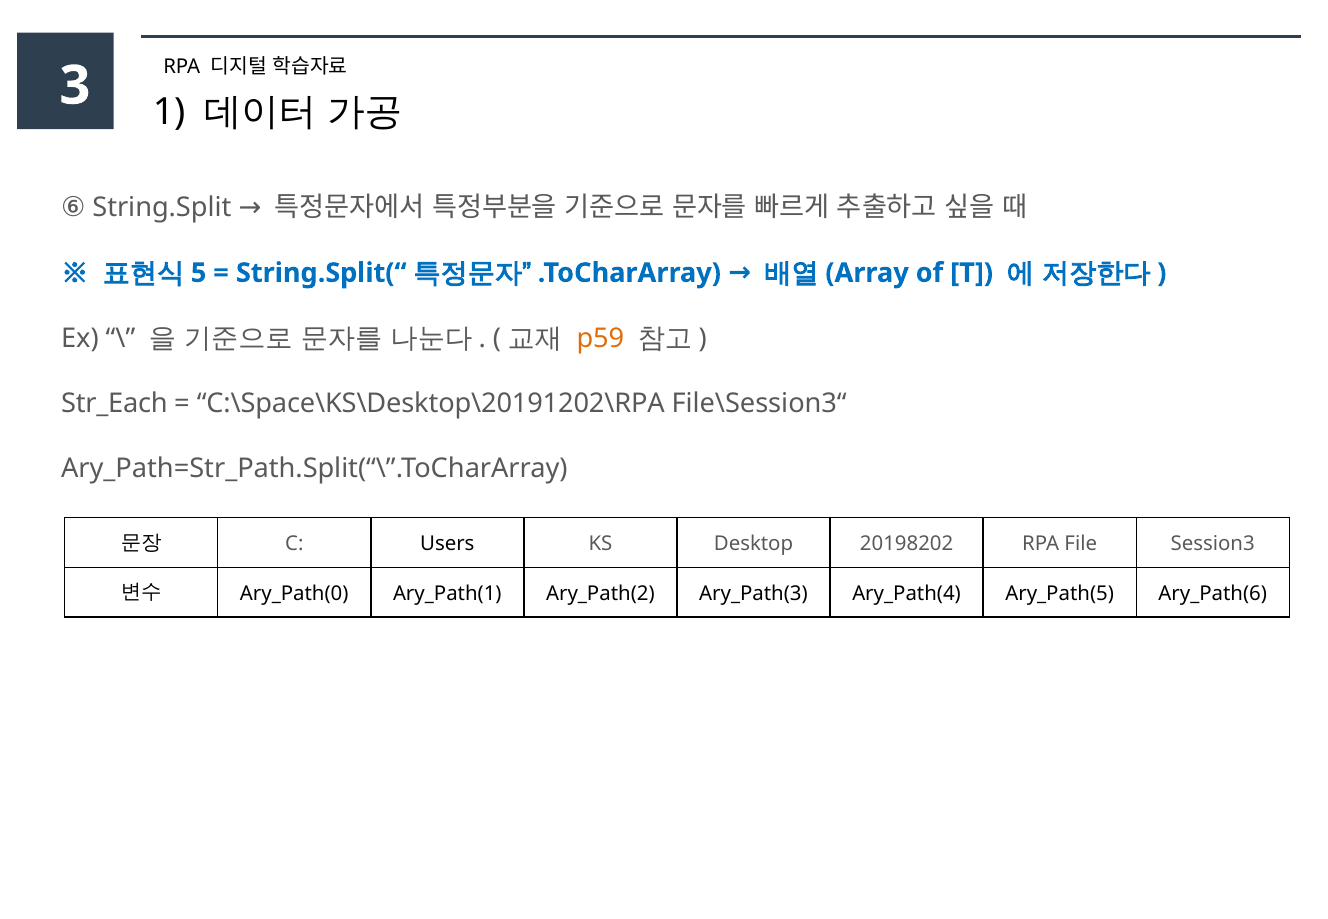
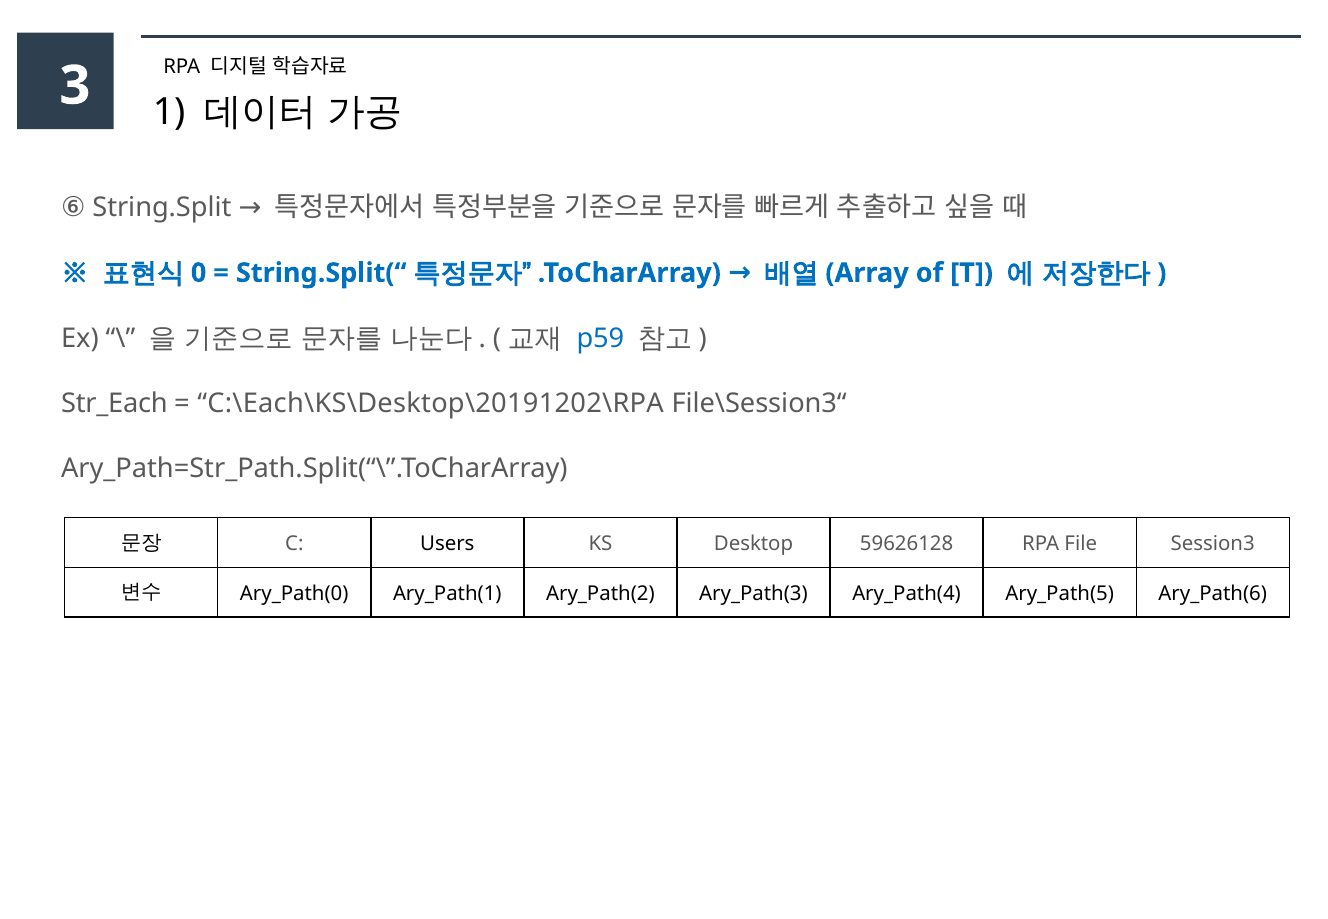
5: 5 -> 0
p59 colour: orange -> blue
C:\Space\KS\Desktop\20191202\RPA: C:\Space\KS\Desktop\20191202\RPA -> C:\Each\KS\Desktop\20191202\RPA
20198202: 20198202 -> 59626128
